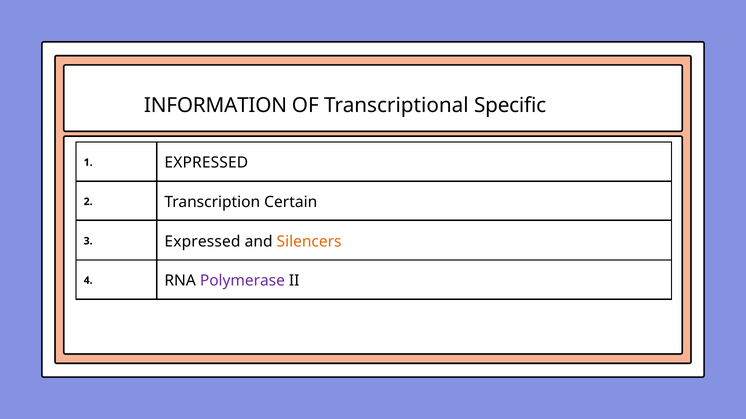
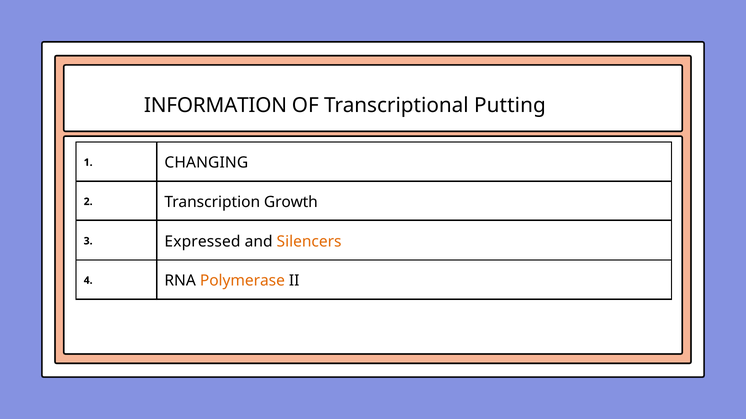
Specific: Specific -> Putting
1 EXPRESSED: EXPRESSED -> CHANGING
Certain: Certain -> Growth
Polymerase colour: purple -> orange
